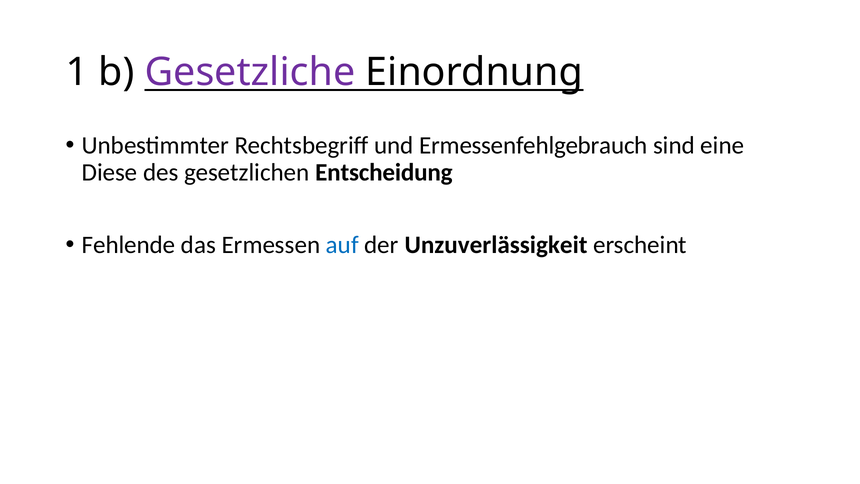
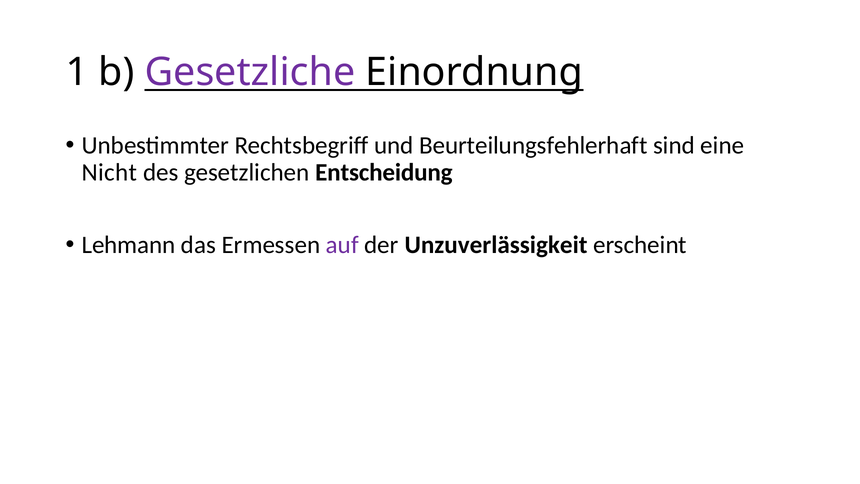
Ermessenfehlgebrauch: Ermessenfehlgebrauch -> Beurteilungsfehlerhaft
Diese: Diese -> Nicht
Fehlende: Fehlende -> Lehmann
auf colour: blue -> purple
